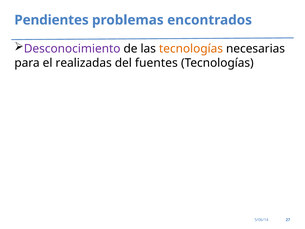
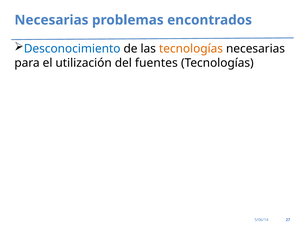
Pendientes at (51, 20): Pendientes -> Necesarias
Desconocimiento colour: purple -> blue
realizadas: realizadas -> utilización
